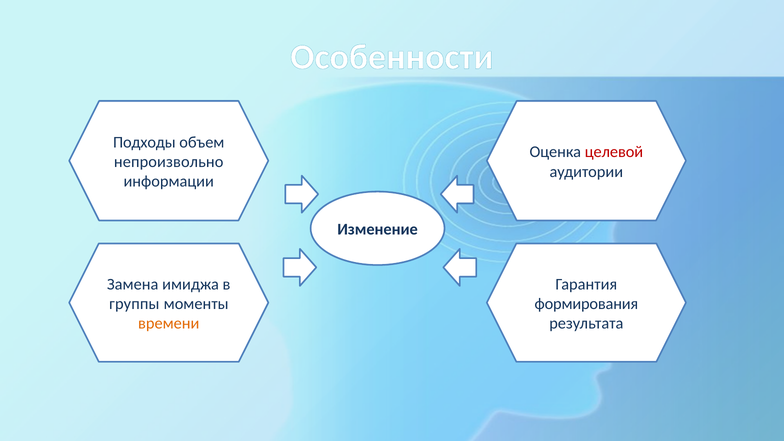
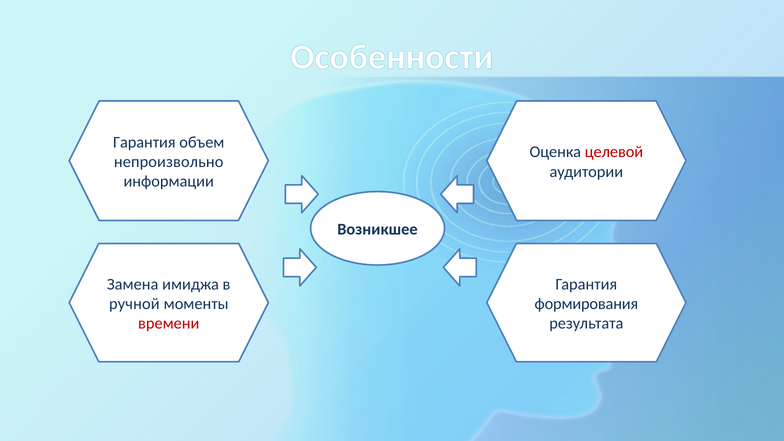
Подходы at (144, 142): Подходы -> Гарантия
Изменение: Изменение -> Возникшее
группы: группы -> ручной
времени colour: orange -> red
